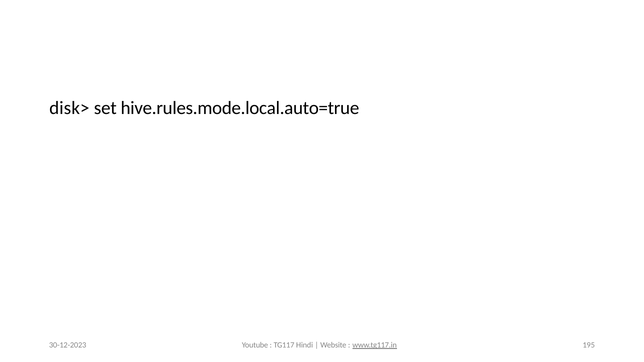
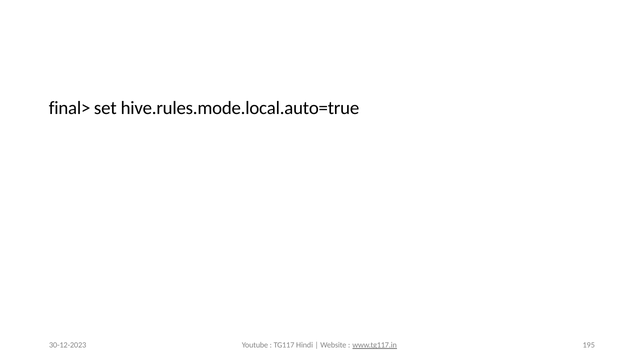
disk>: disk> -> final>
